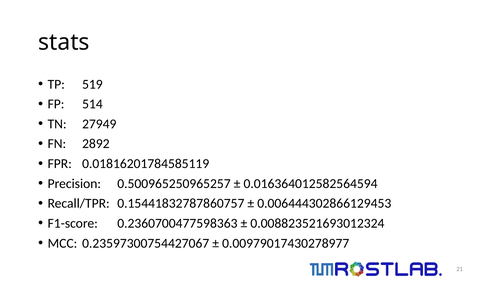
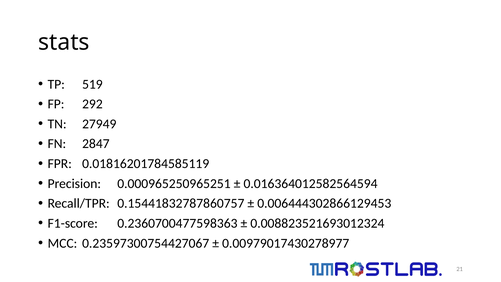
514: 514 -> 292
2892: 2892 -> 2847
0.500965250965257: 0.500965250965257 -> 0.000965250965251
